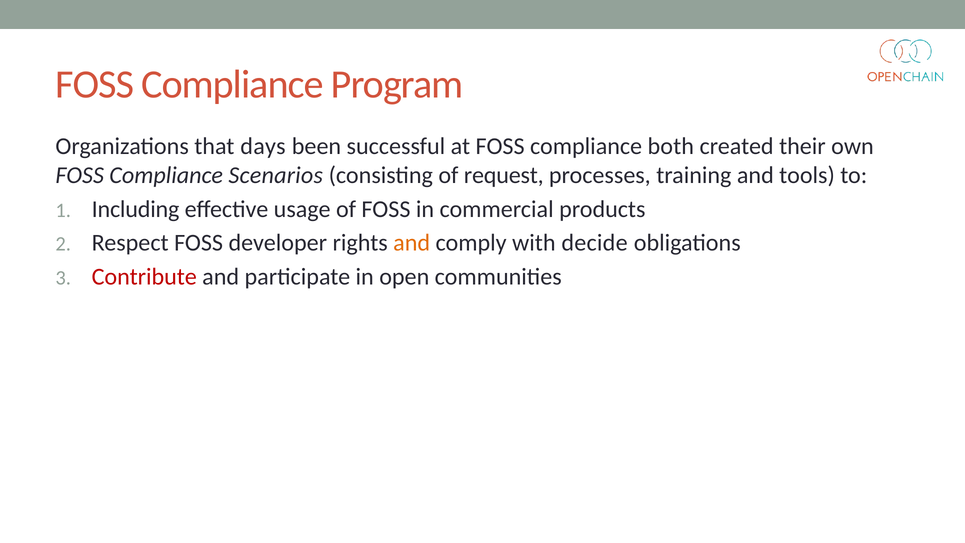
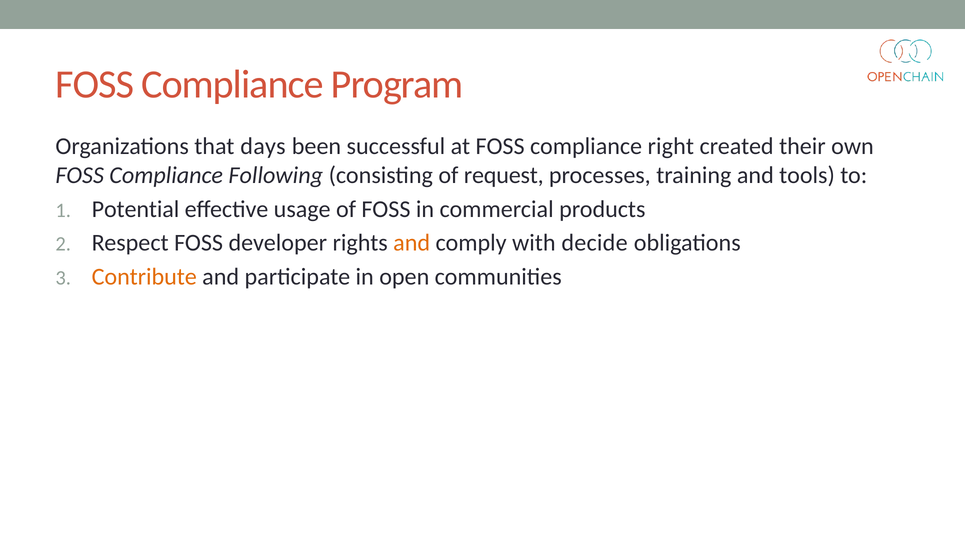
both: both -> right
Scenarios: Scenarios -> Following
Including: Including -> Potential
Contribute colour: red -> orange
